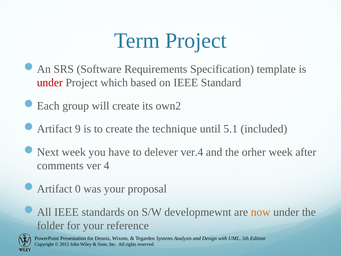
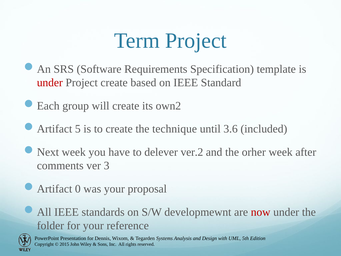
Project which: which -> create
9: 9 -> 5
5.1: 5.1 -> 3.6
ver.4: ver.4 -> ver.2
4: 4 -> 3
now colour: orange -> red
